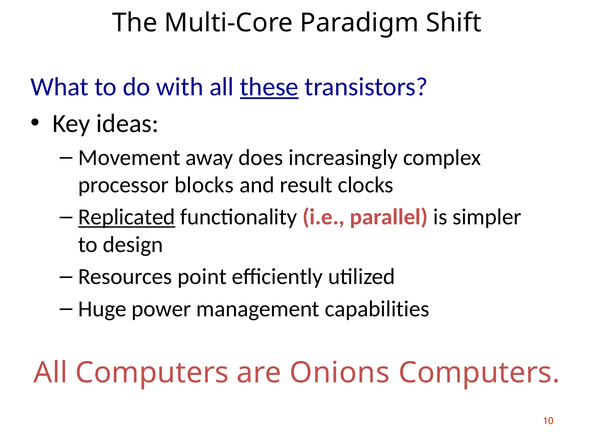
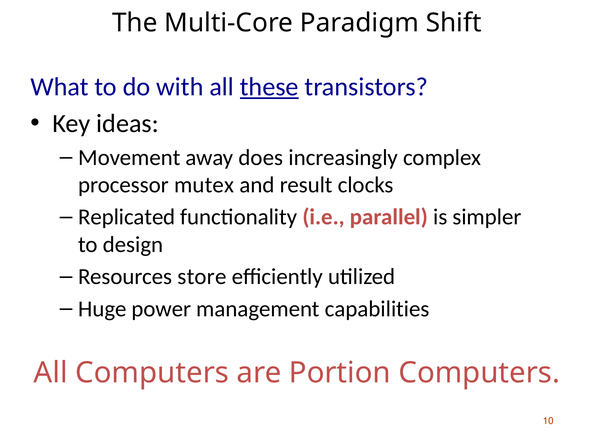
blocks: blocks -> mutex
Replicated underline: present -> none
point: point -> store
Onions: Onions -> Portion
